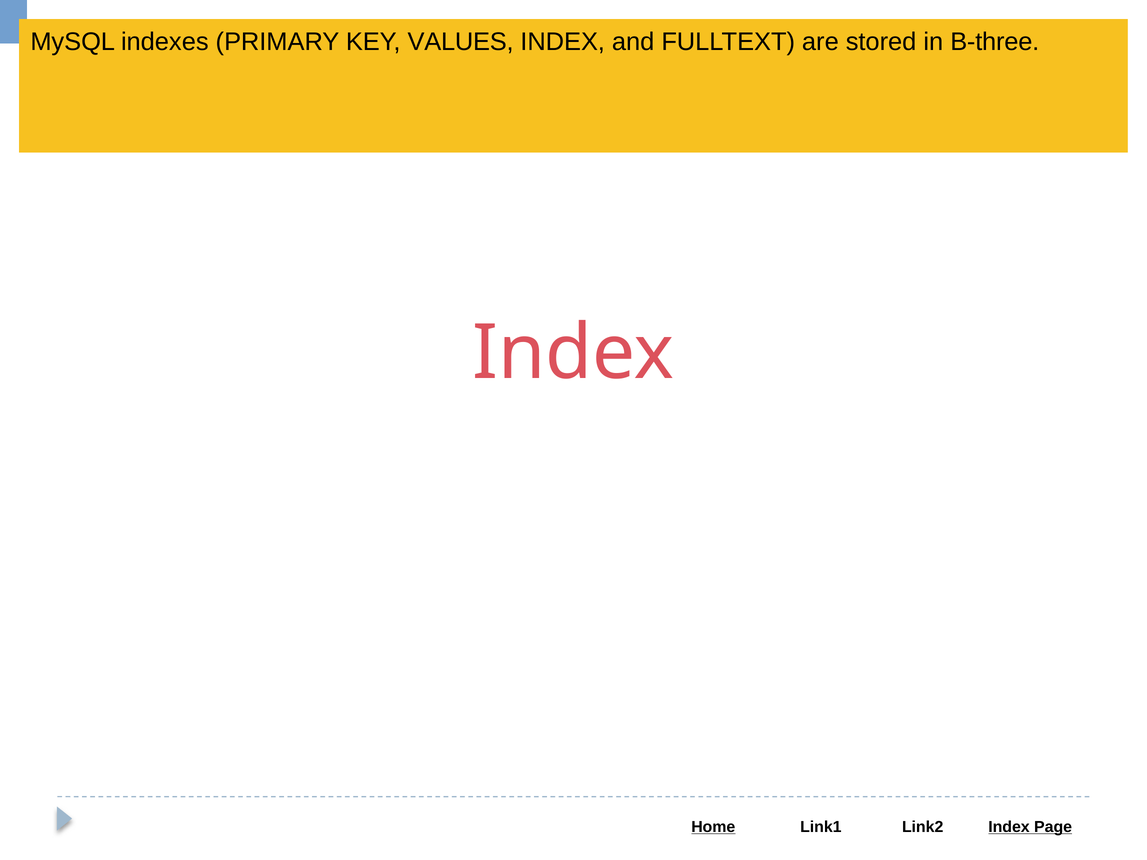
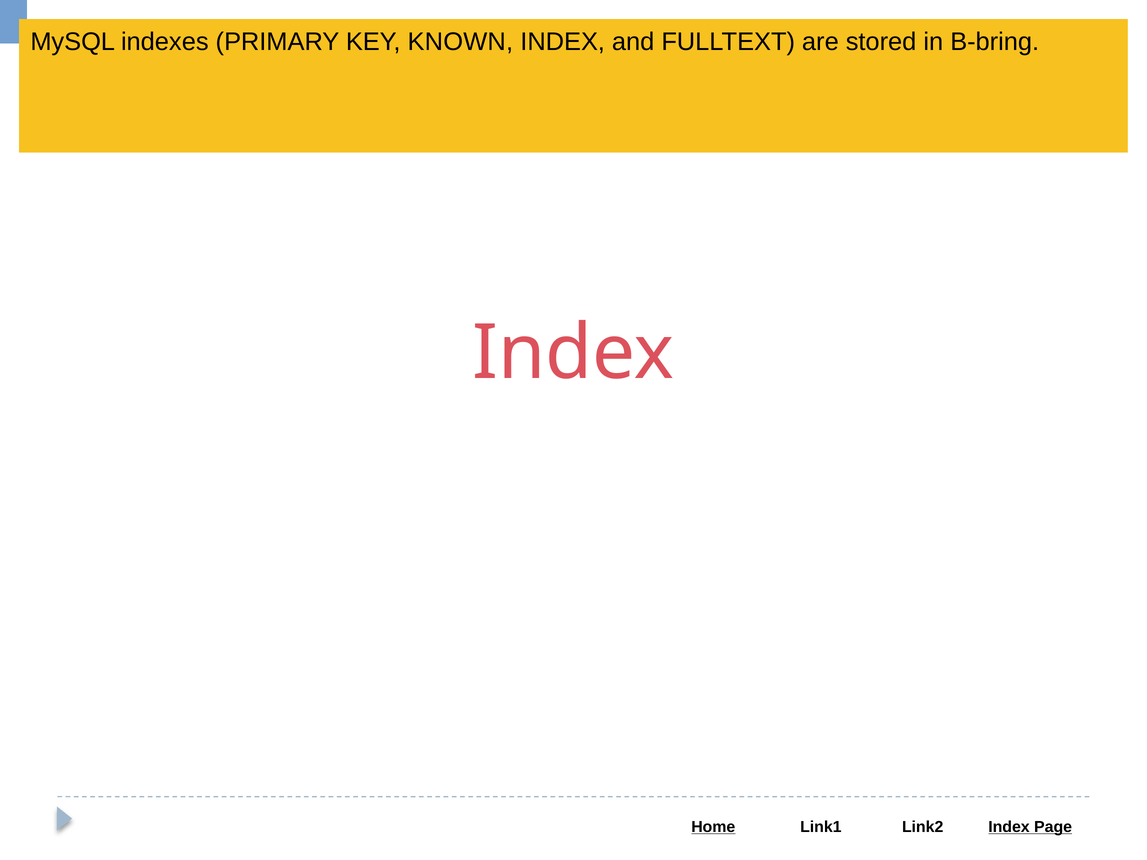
VALUES: VALUES -> KNOWN
B-three: B-three -> B-bring
